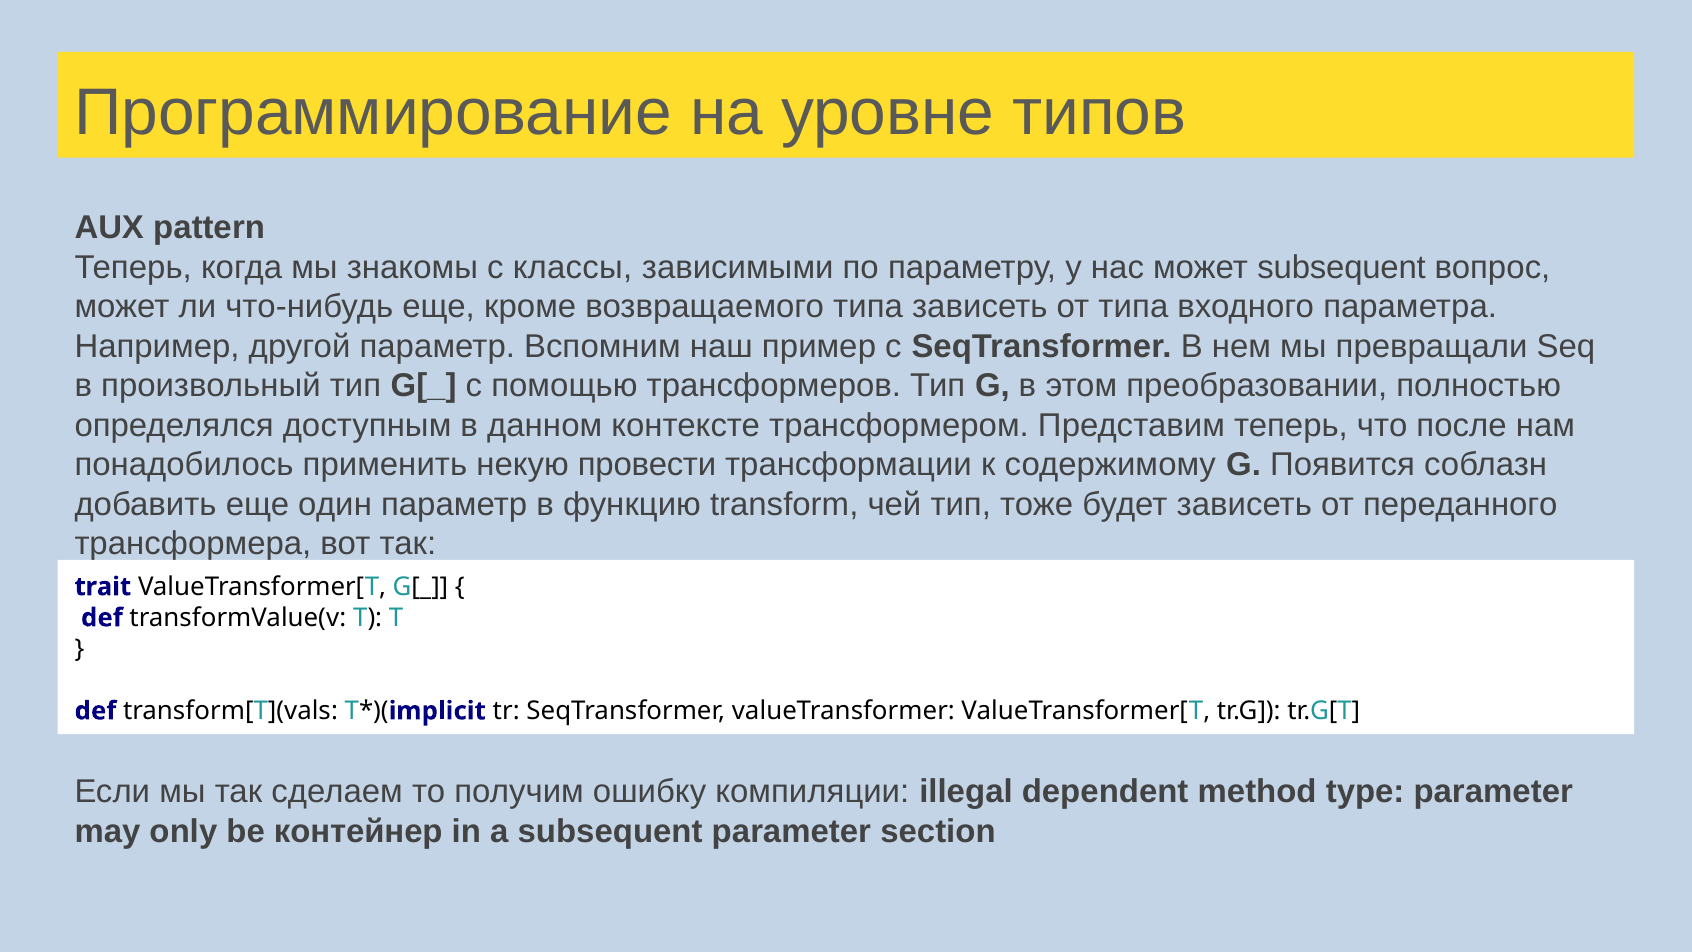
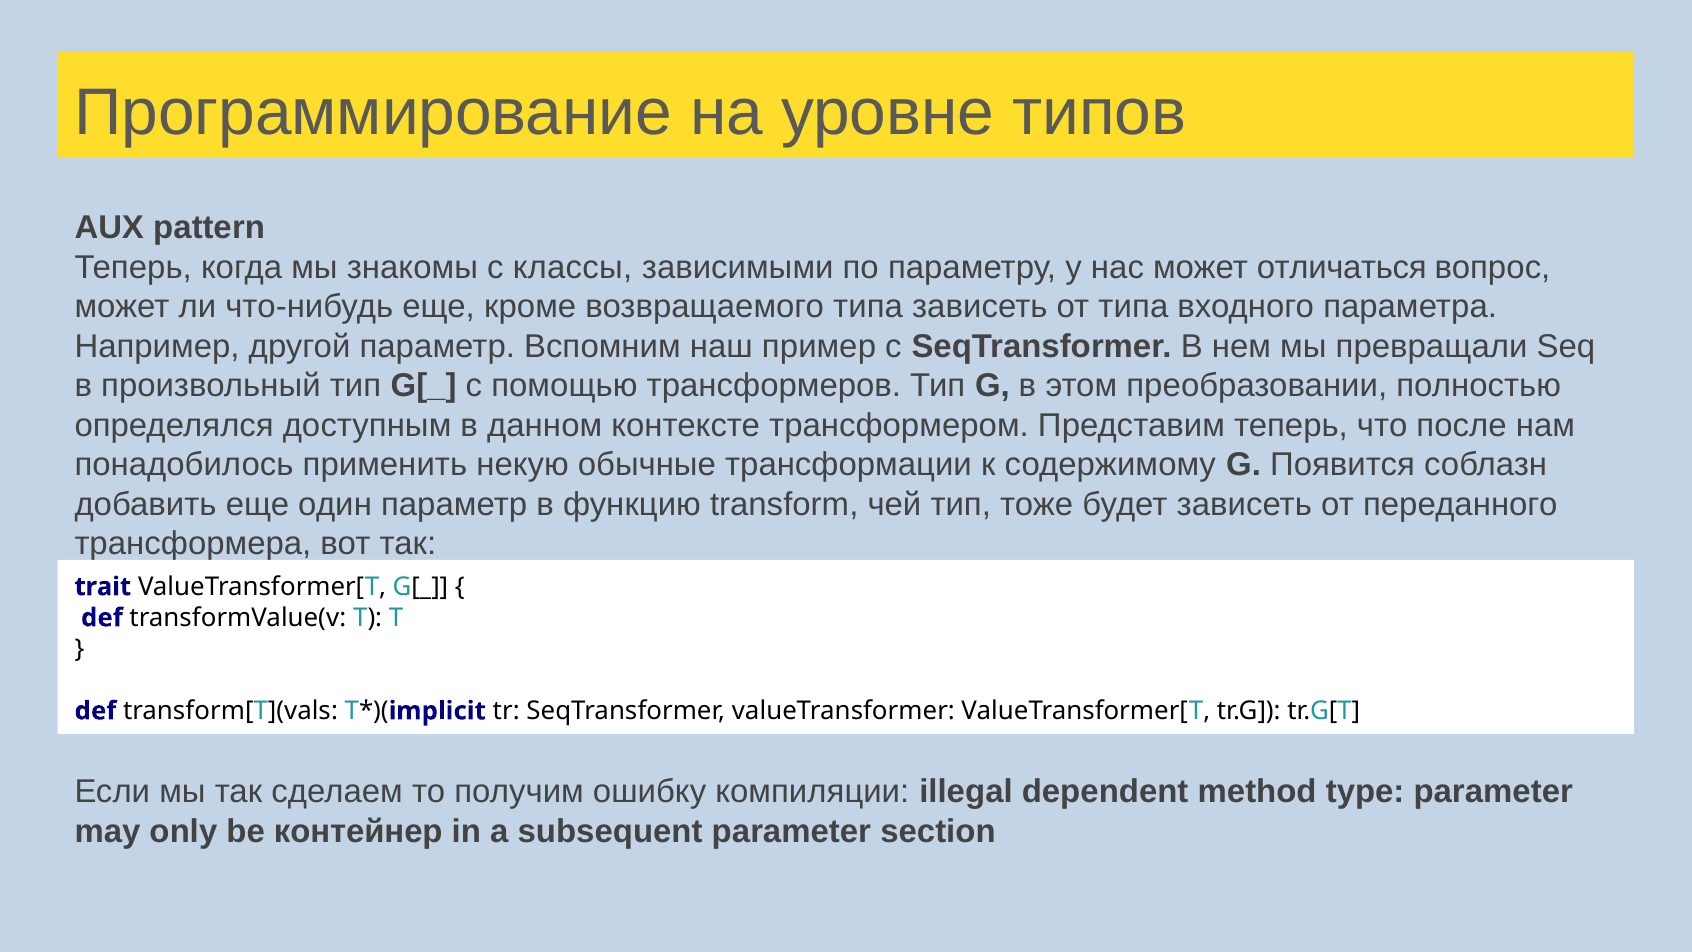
может subsequent: subsequent -> отличаться
провести: провести -> обычные
